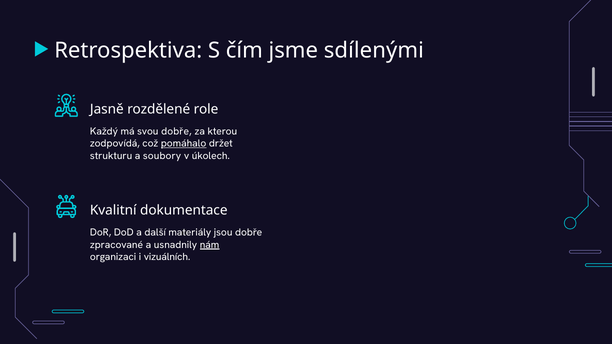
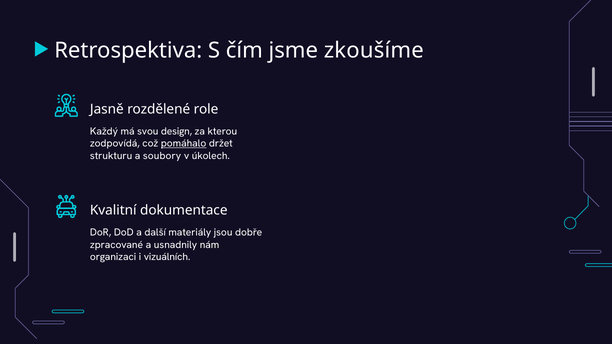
sdílenými: sdílenými -> zkoušíme
svou dobře: dobře -> design
nám underline: present -> none
